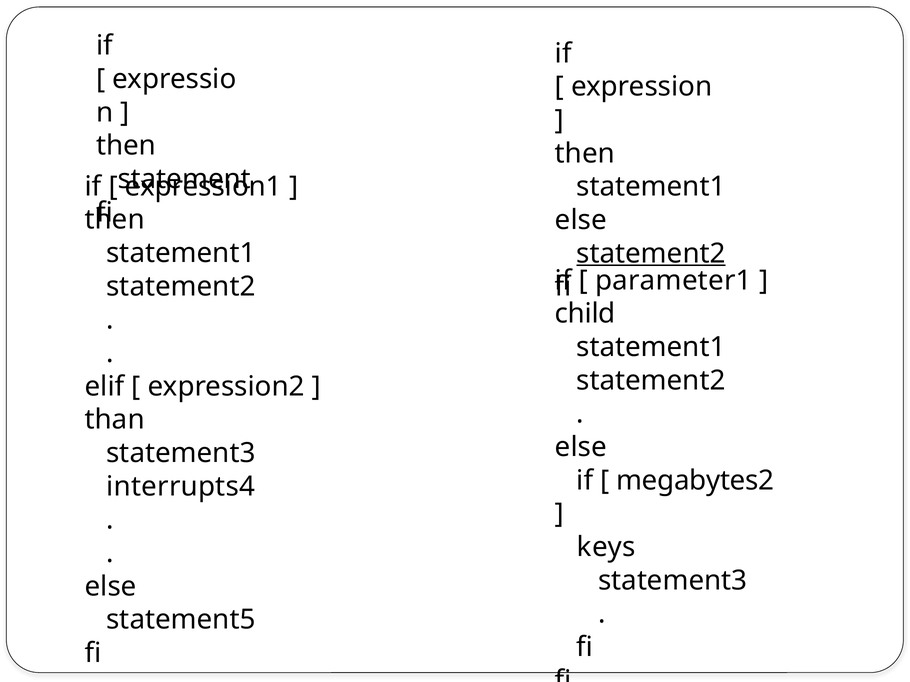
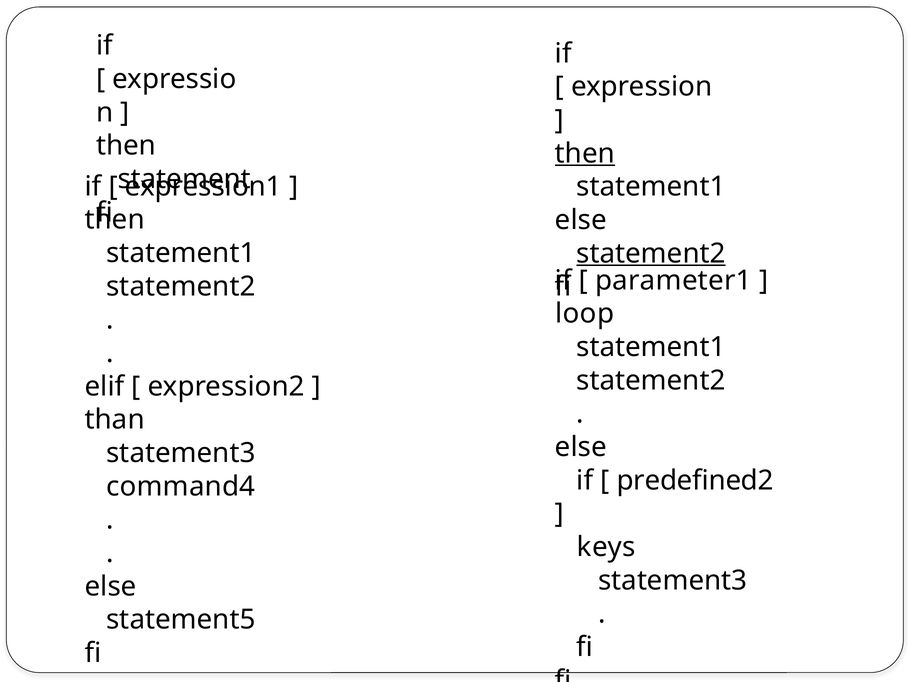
then at (585, 153) underline: none -> present
child: child -> loop
megabytes2: megabytes2 -> predefined2
interrupts4: interrupts4 -> command4
